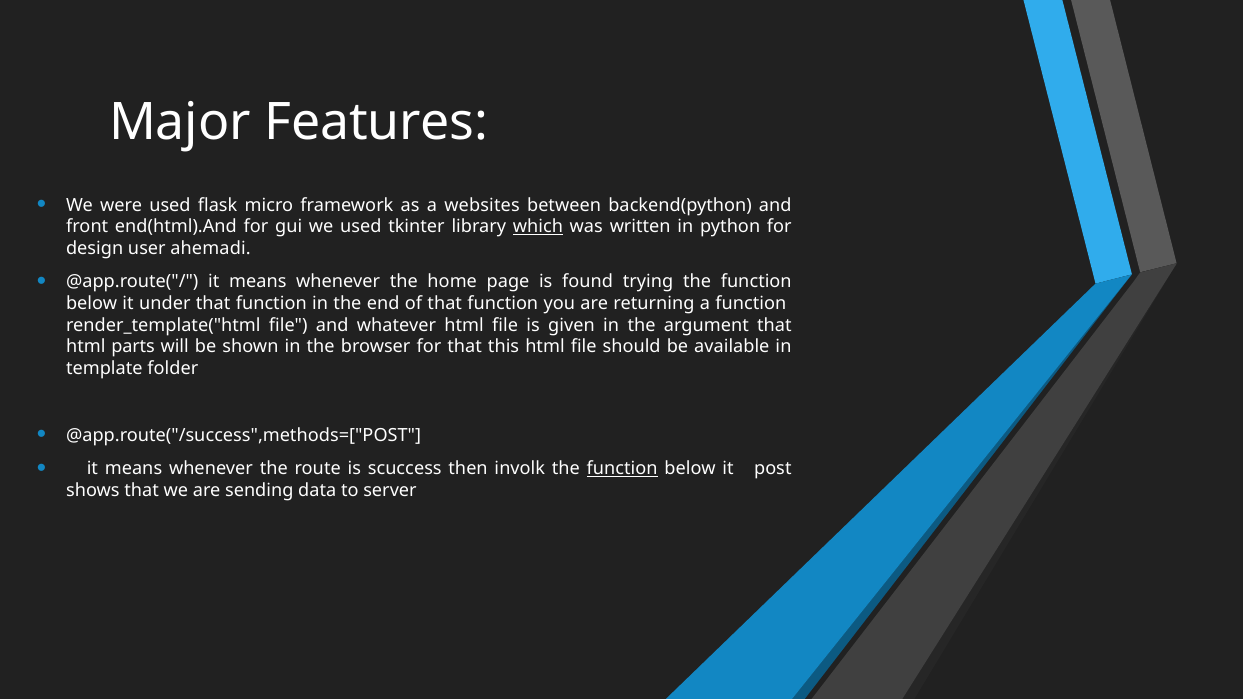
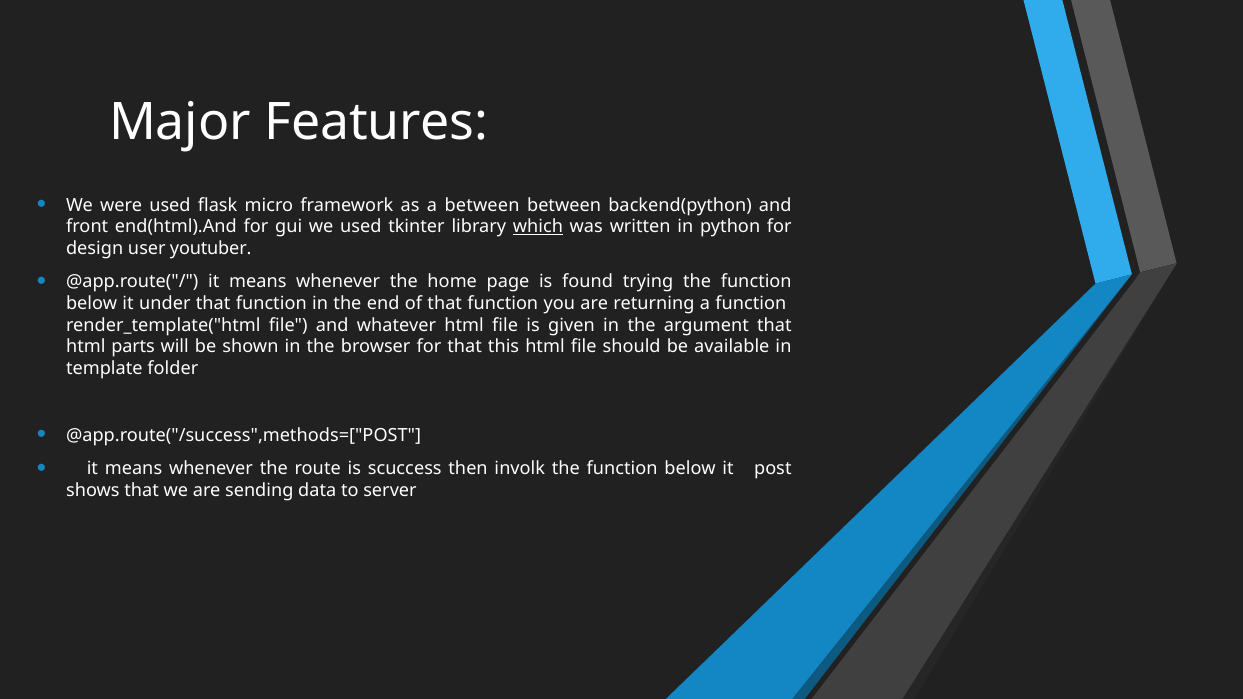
a websites: websites -> between
ahemadi: ahemadi -> youtuber
function at (622, 468) underline: present -> none
